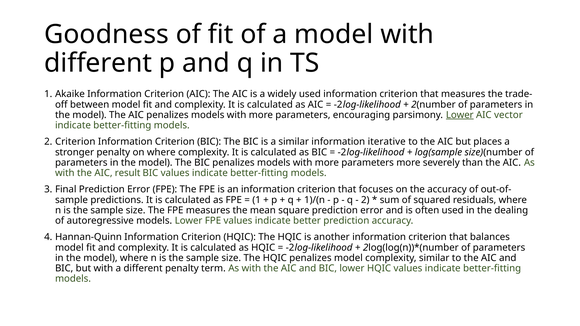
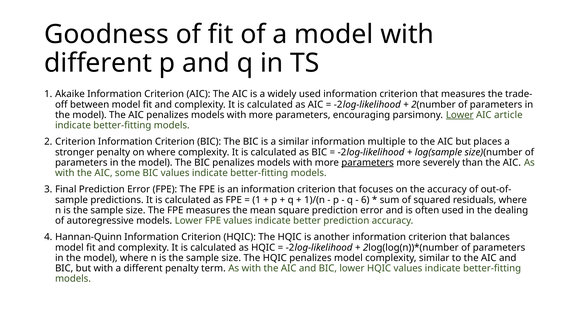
vector: vector -> article
iterative: iterative -> multiple
parameters at (368, 163) underline: none -> present
result: result -> some
2 at (365, 200): 2 -> 6
